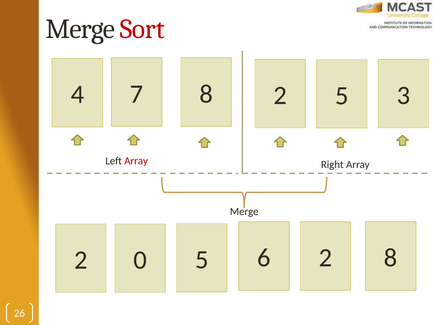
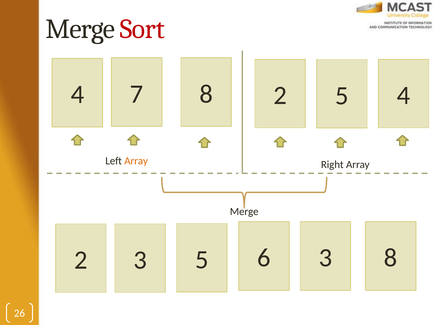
2 3: 3 -> 4
Array at (136, 161) colour: red -> orange
6 2: 2 -> 3
2 0: 0 -> 3
